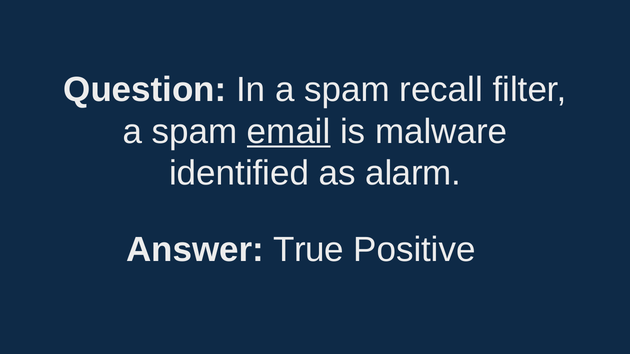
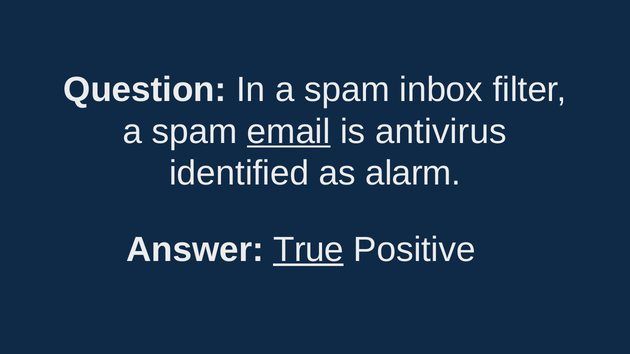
recall: recall -> inbox
malware: malware -> antivirus
True underline: none -> present
